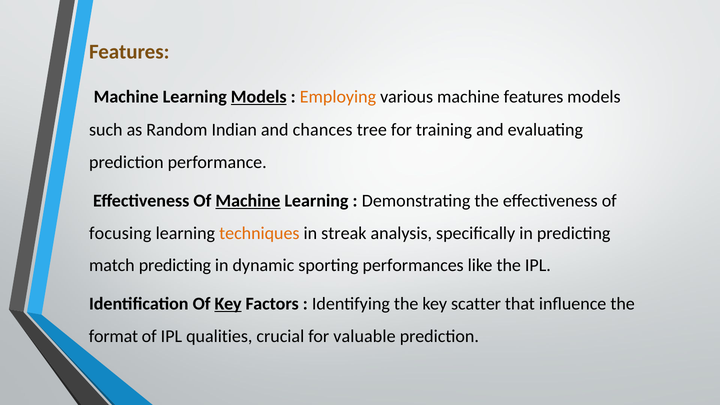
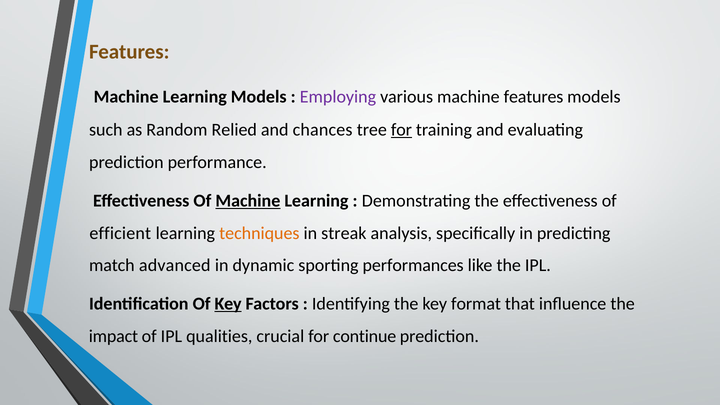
Models at (259, 97) underline: present -> none
Employing colour: orange -> purple
Indian: Indian -> Relied
for at (401, 130) underline: none -> present
focusing: focusing -> efficient
match predicting: predicting -> advanced
scatter: scatter -> format
format: format -> impact
valuable: valuable -> continue
